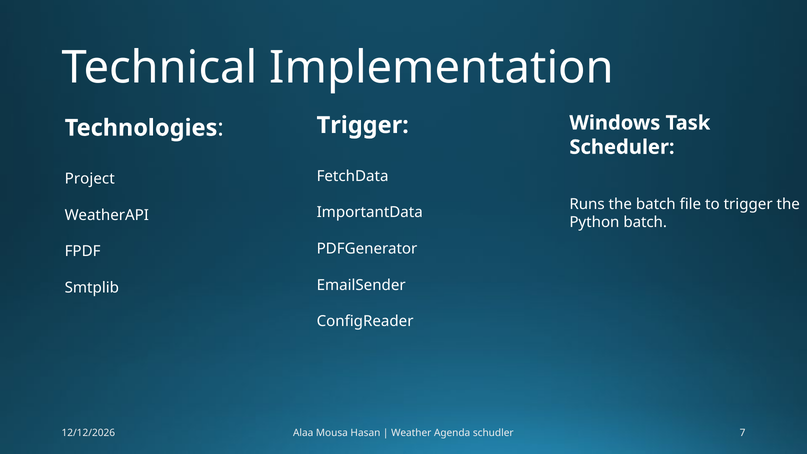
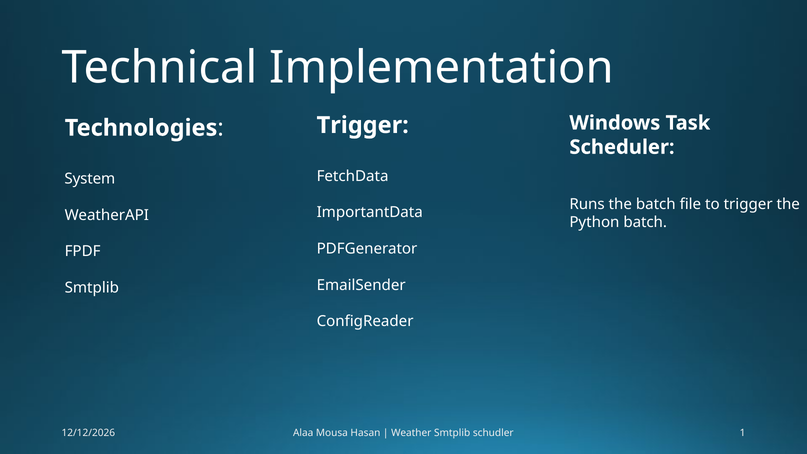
Project: Project -> System
Weather Agenda: Agenda -> Smtplib
7: 7 -> 1
